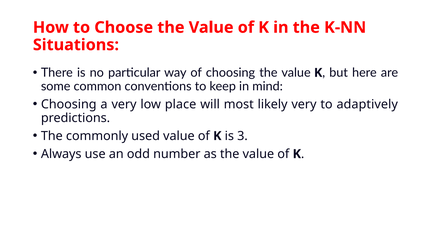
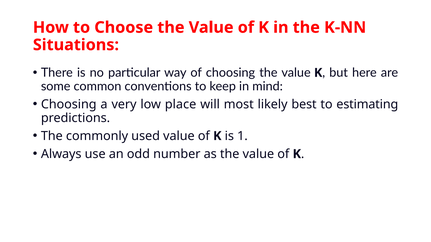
likely very: very -> best
adaptively: adaptively -> estimating
3: 3 -> 1
